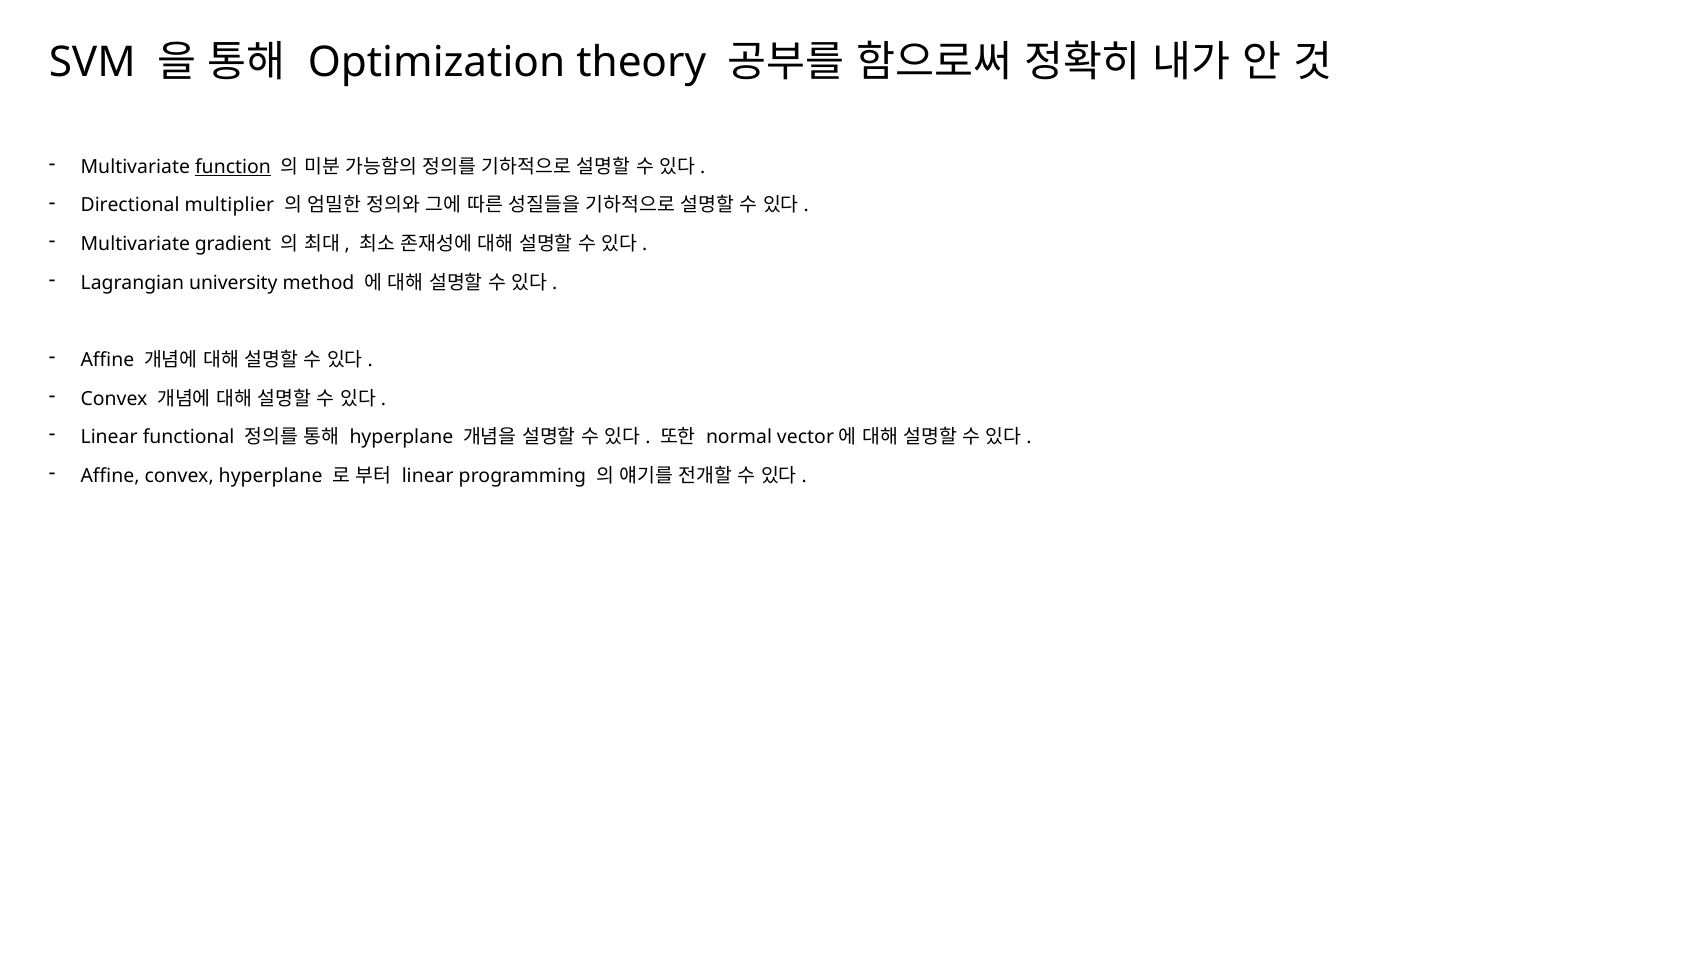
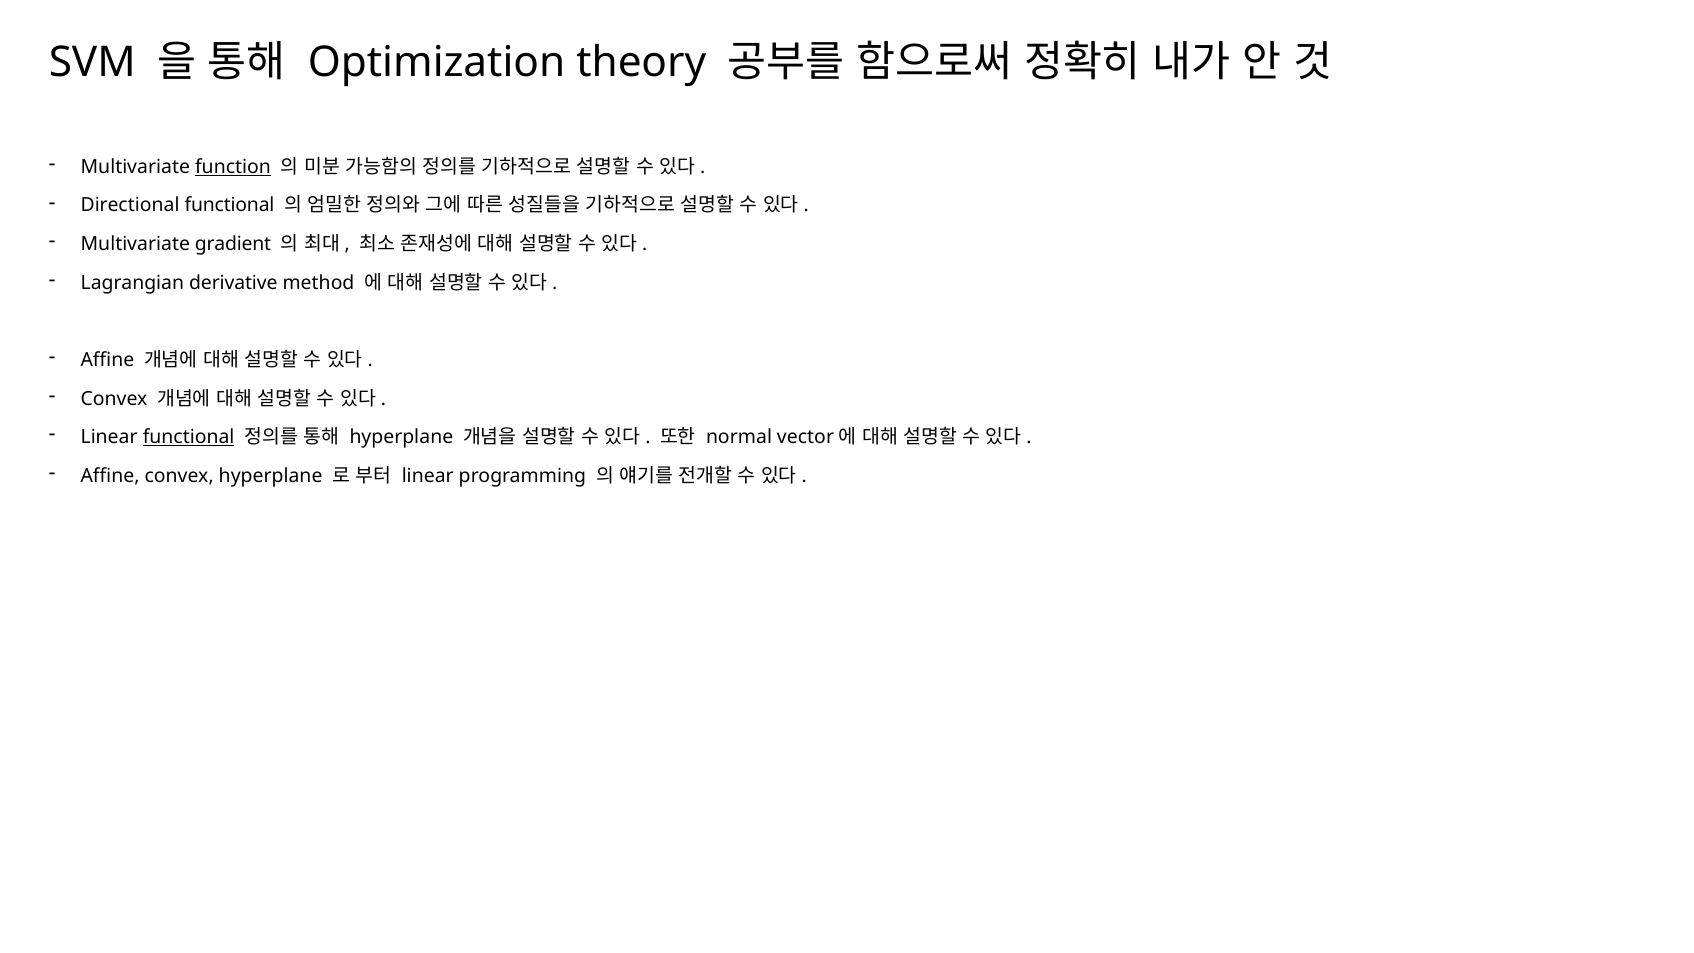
Directional multiplier: multiplier -> functional
university: university -> derivative
functional at (189, 437) underline: none -> present
